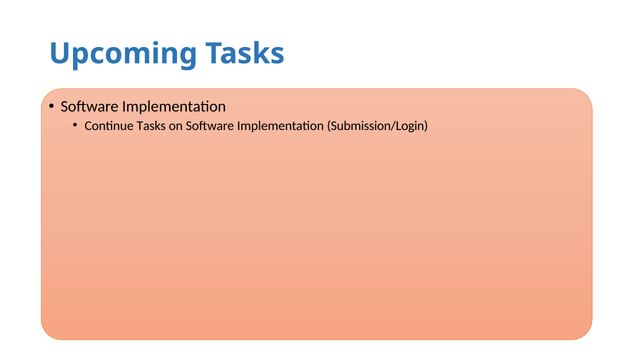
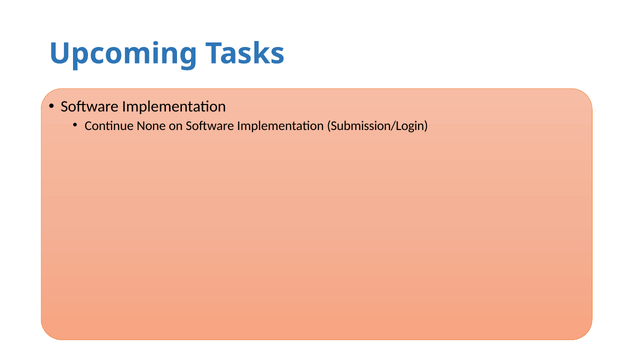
Continue Tasks: Tasks -> None
